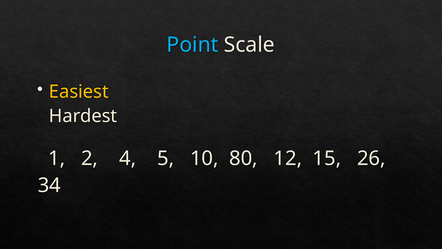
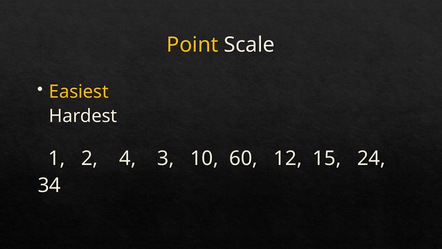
Point colour: light blue -> yellow
5: 5 -> 3
80: 80 -> 60
26: 26 -> 24
